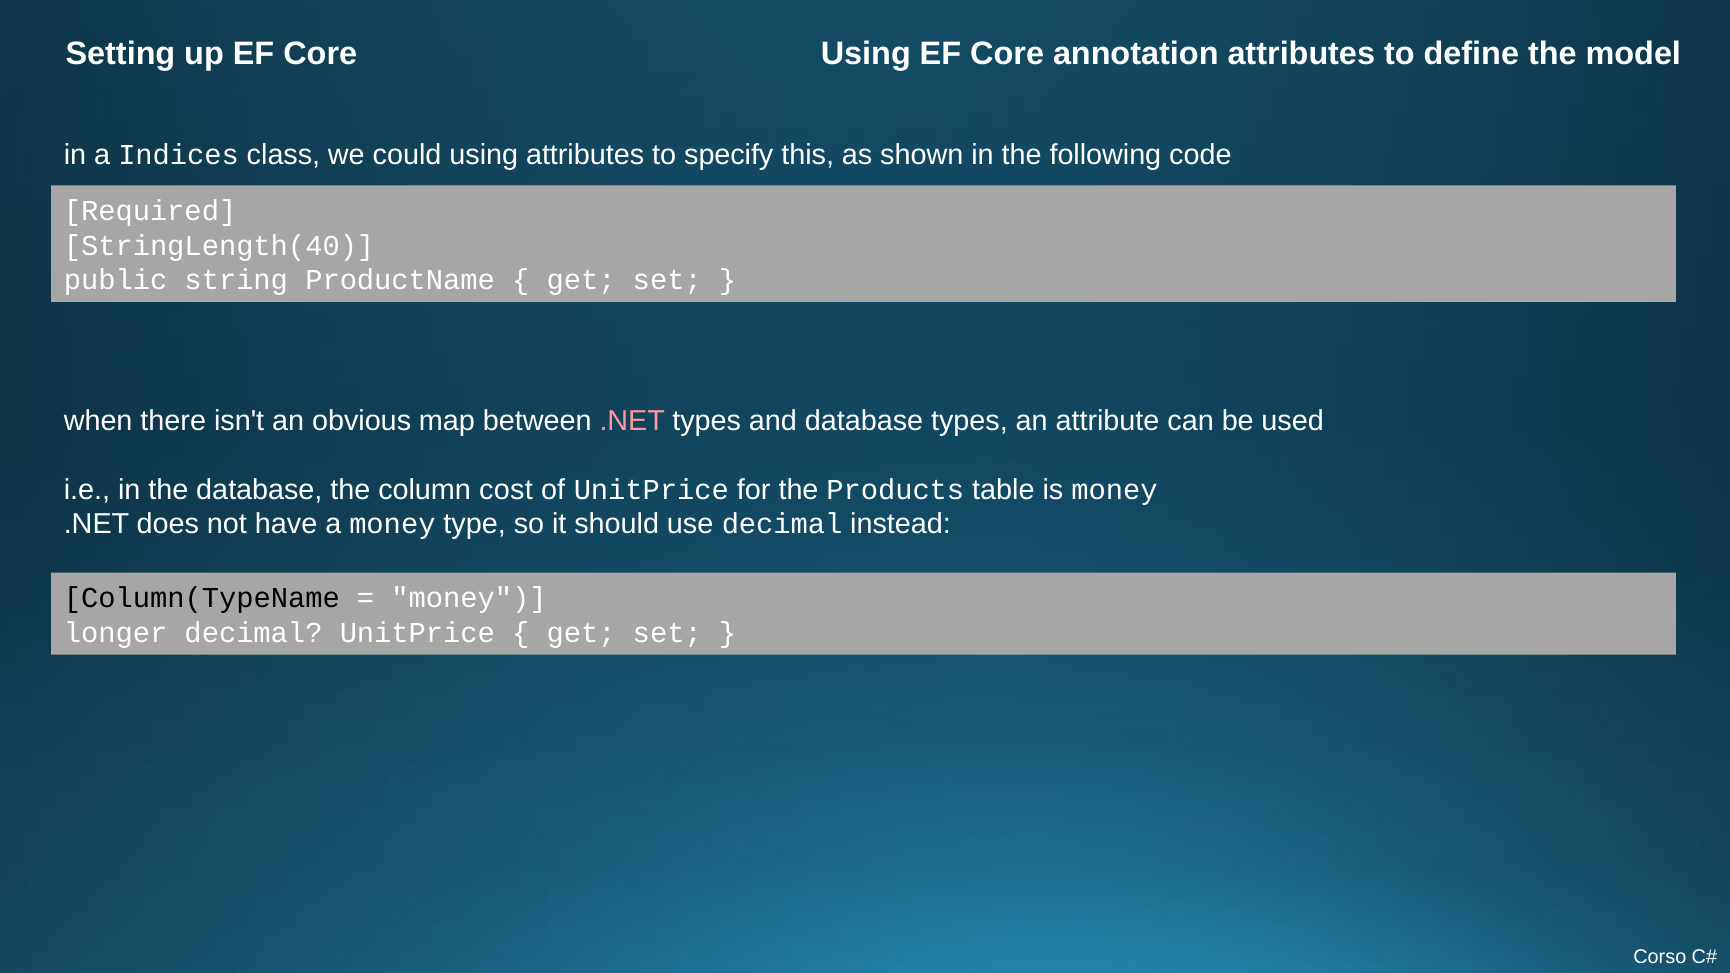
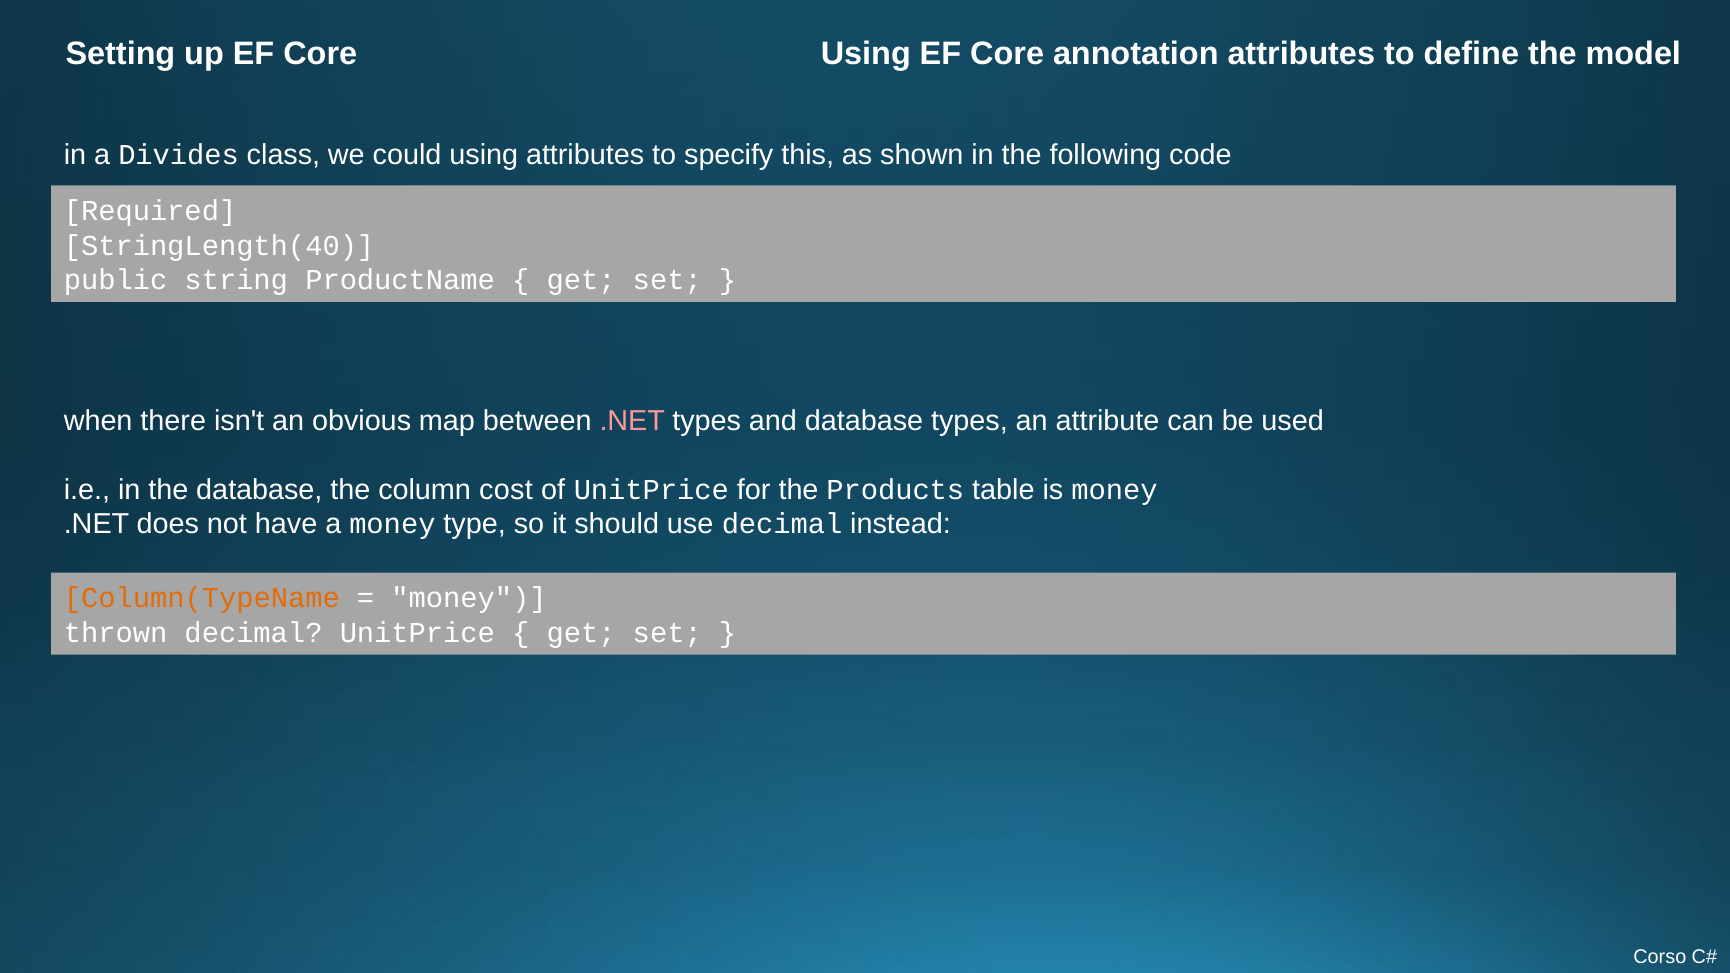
Indices: Indices -> Divides
Column(TypeName colour: black -> orange
longer: longer -> thrown
